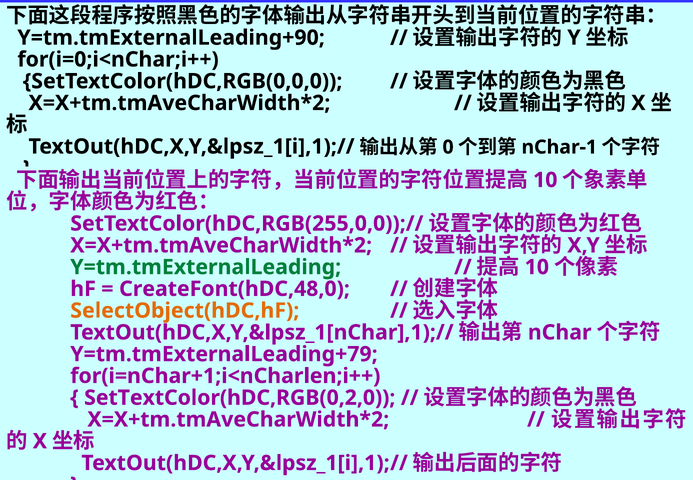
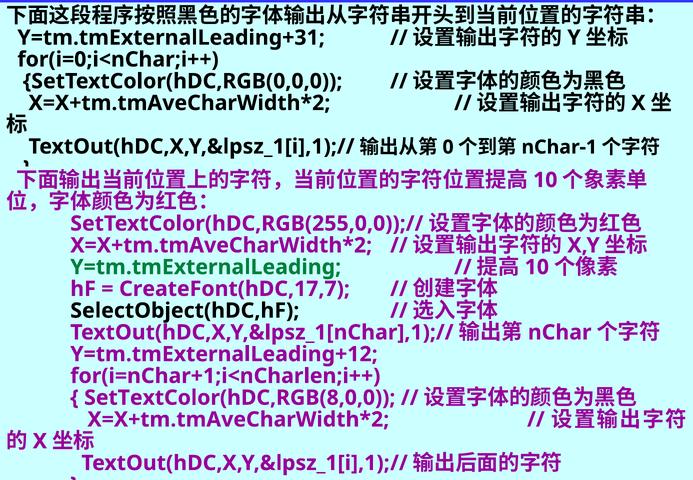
Y=tm.tmExternalLeading+90: Y=tm.tmExternalLeading+90 -> Y=tm.tmExternalLeading+31
CreateFont(hDC,48,0: CreateFont(hDC,48,0 -> CreateFont(hDC,17,7
SelectObject(hDC,hF colour: orange -> black
Y=tm.tmExternalLeading+79: Y=tm.tmExternalLeading+79 -> Y=tm.tmExternalLeading+12
SetTextColor(hDC,RGB(0,2,0: SetTextColor(hDC,RGB(0,2,0 -> SetTextColor(hDC,RGB(8,0,0
